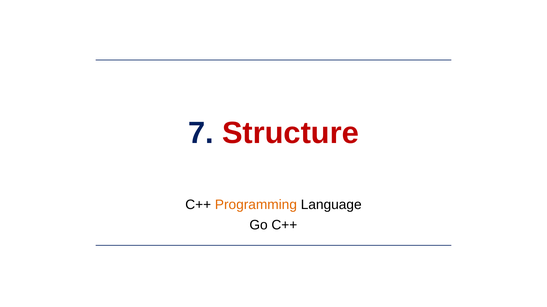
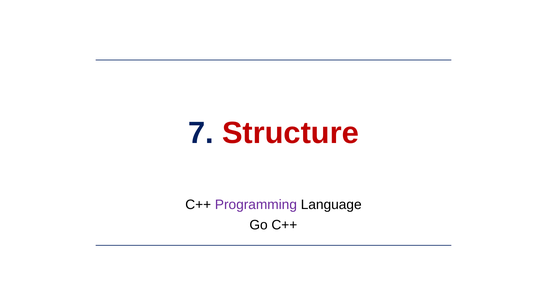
Programming colour: orange -> purple
